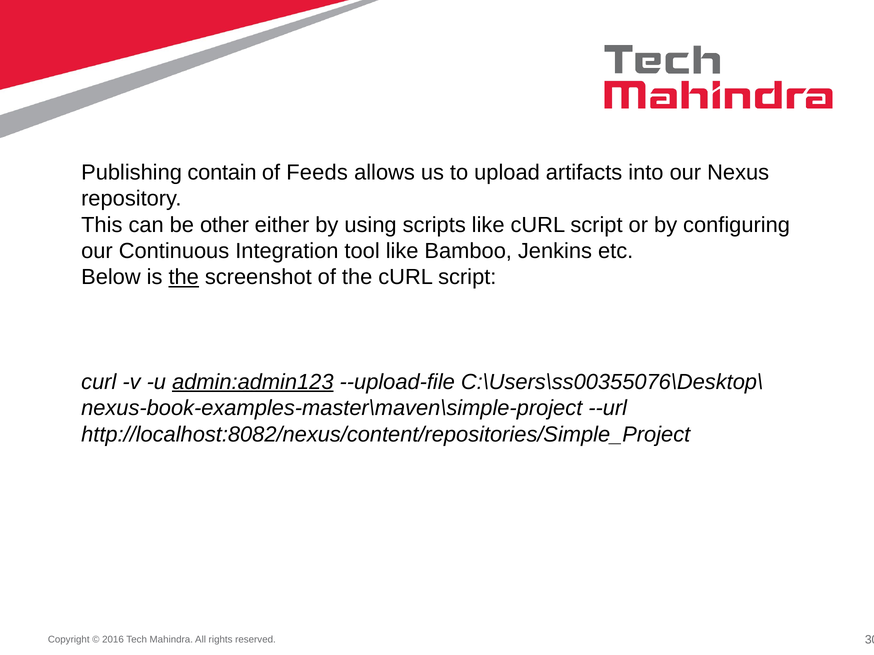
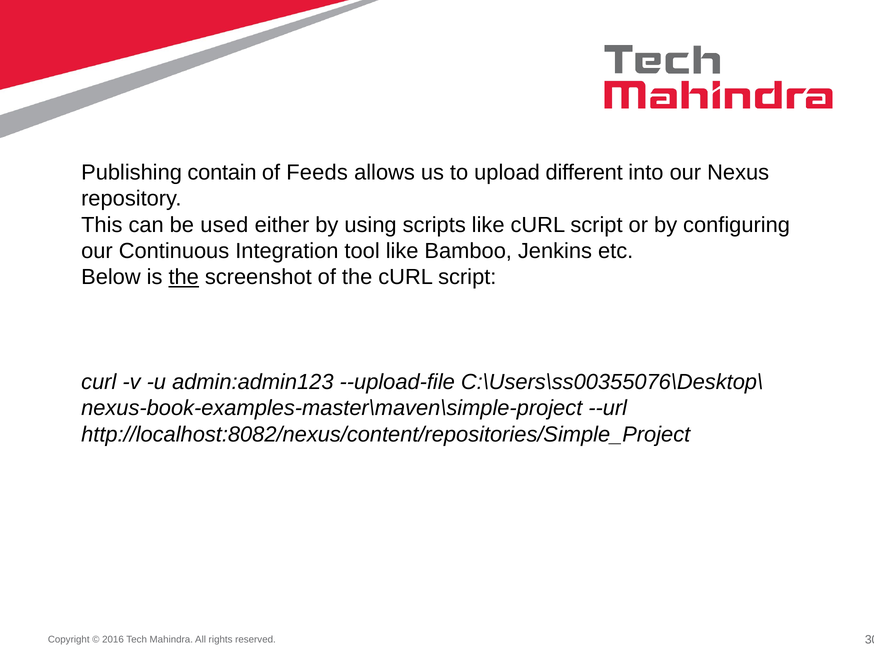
artifacts: artifacts -> different
other: other -> used
admin:admin123 underline: present -> none
